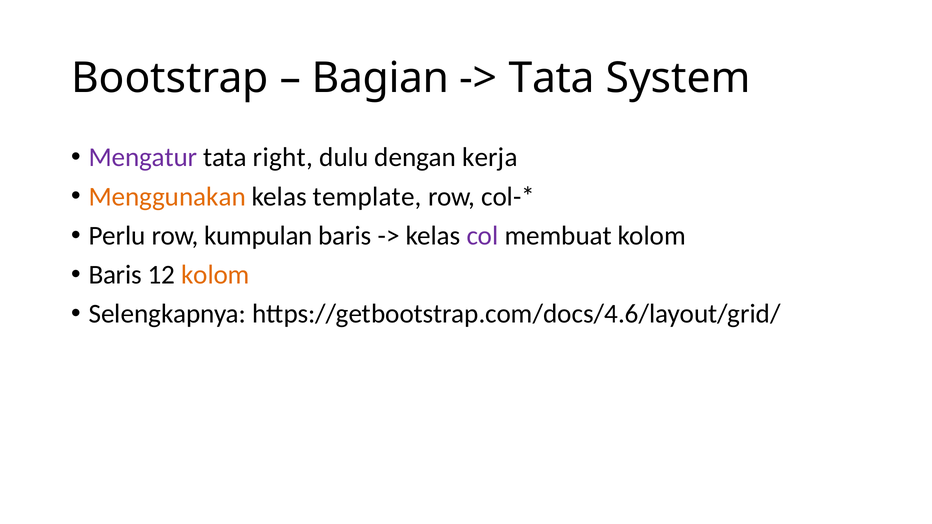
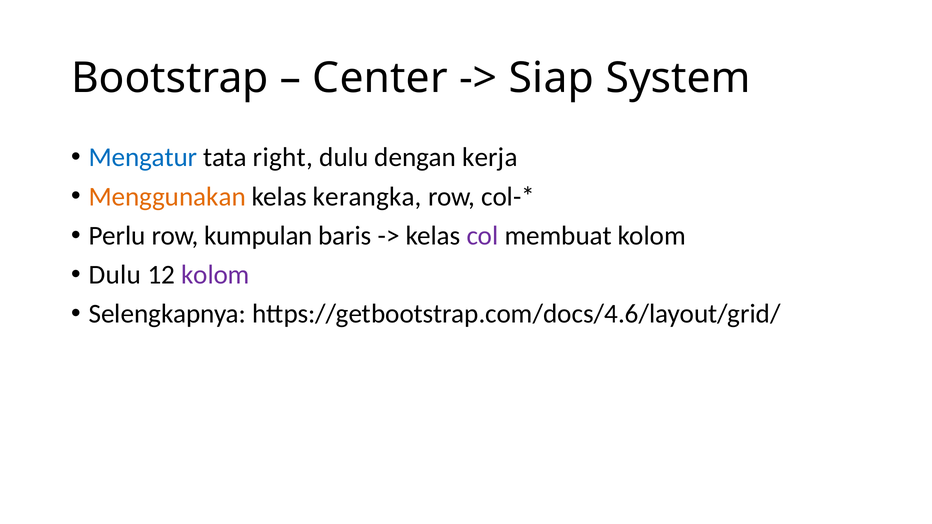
Bagian: Bagian -> Center
Tata at (552, 78): Tata -> Siap
Mengatur colour: purple -> blue
template: template -> kerangka
Baris at (115, 275): Baris -> Dulu
kolom at (215, 275) colour: orange -> purple
